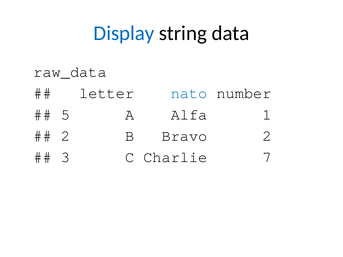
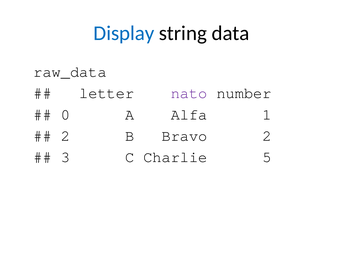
nato colour: blue -> purple
5: 5 -> 0
7: 7 -> 5
